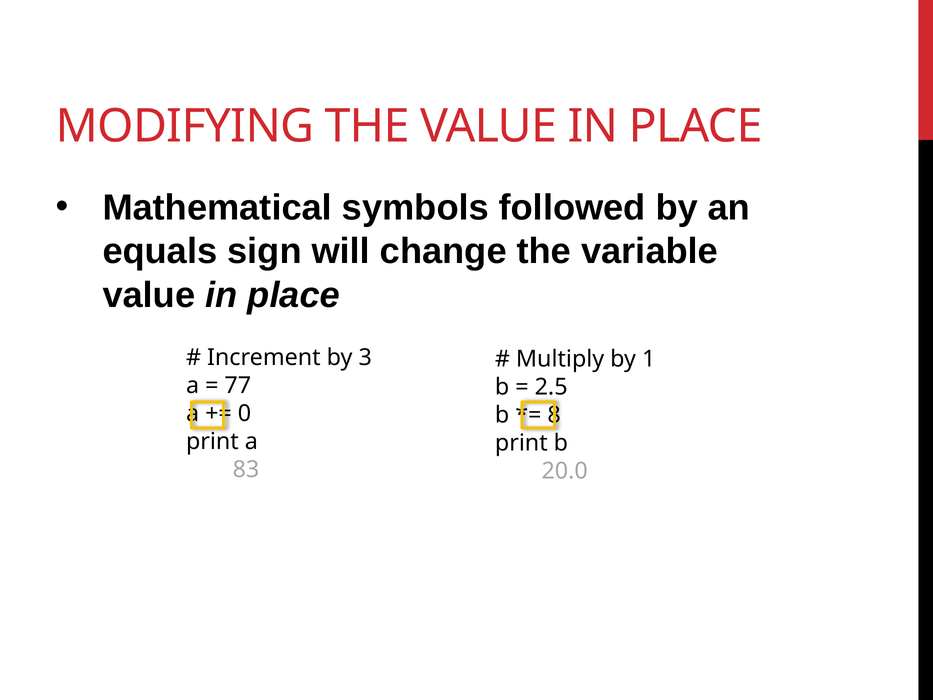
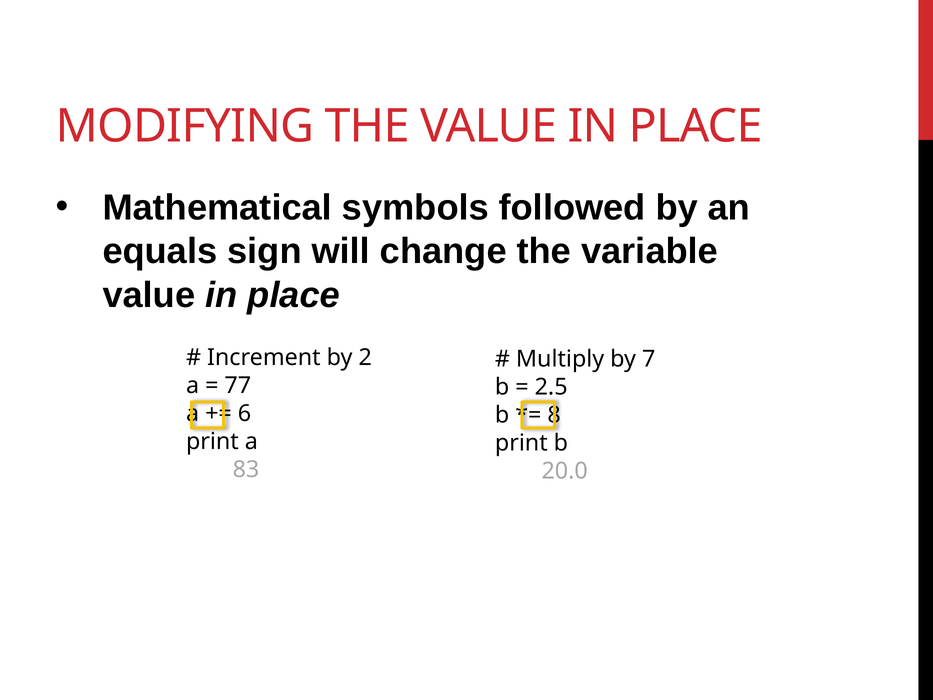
3: 3 -> 2
1: 1 -> 7
0: 0 -> 6
